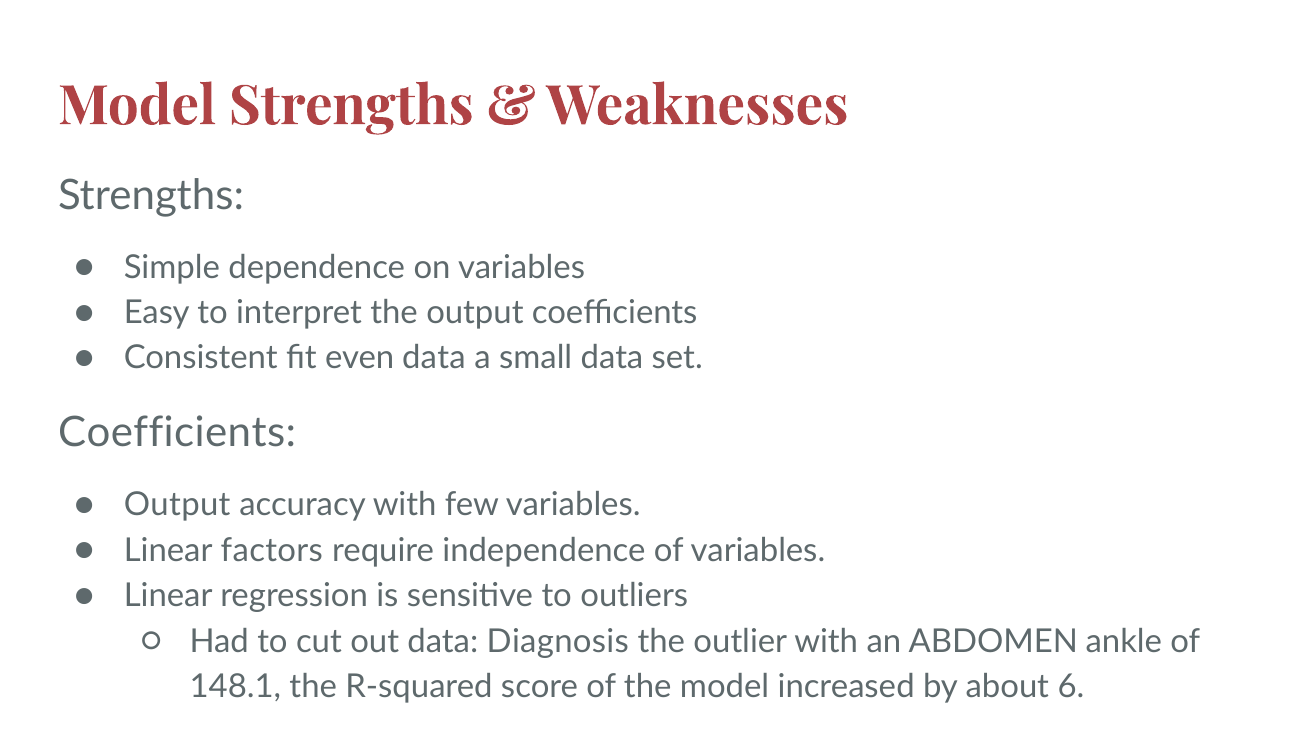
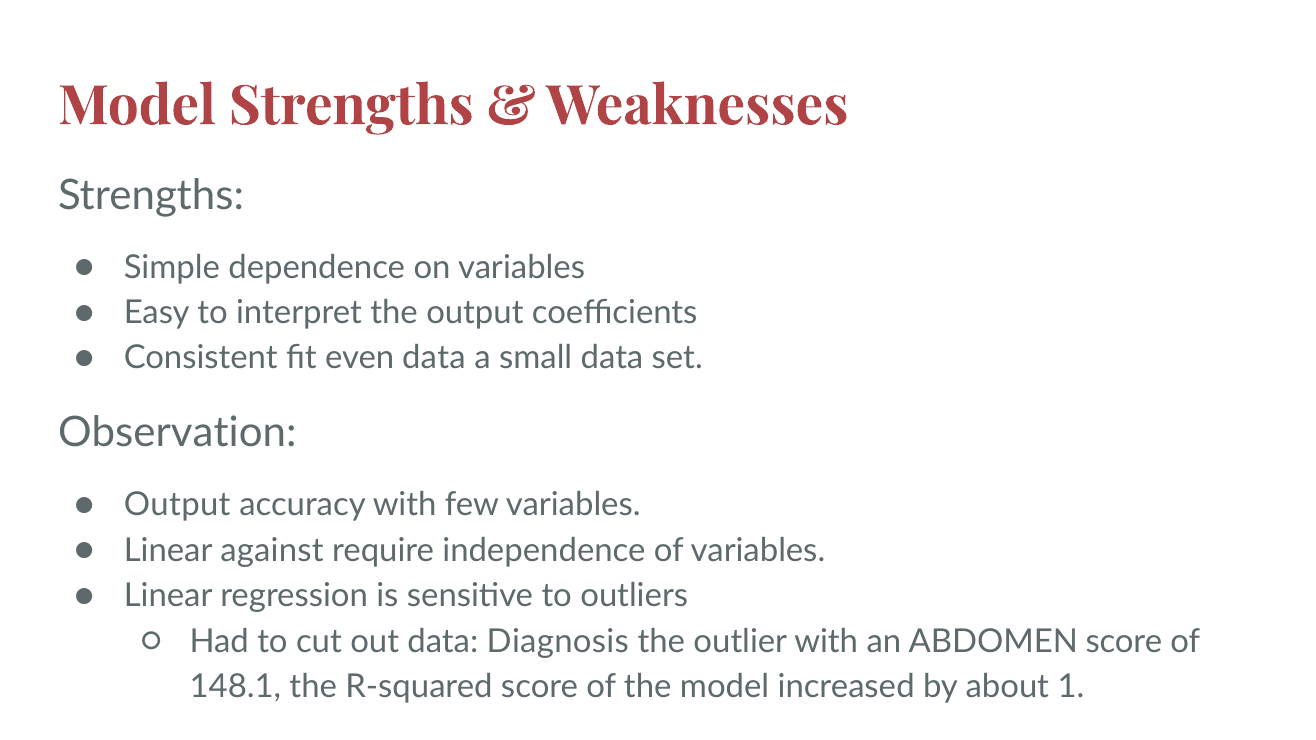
Coefficients at (177, 433): Coefficients -> Observation
factors: factors -> against
ABDOMEN ankle: ankle -> score
6: 6 -> 1
